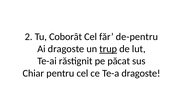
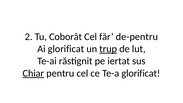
Ai dragoste: dragoste -> glorificat
păcat: păcat -> iertat
Chiar underline: none -> present
Te-a dragoste: dragoste -> glorificat
